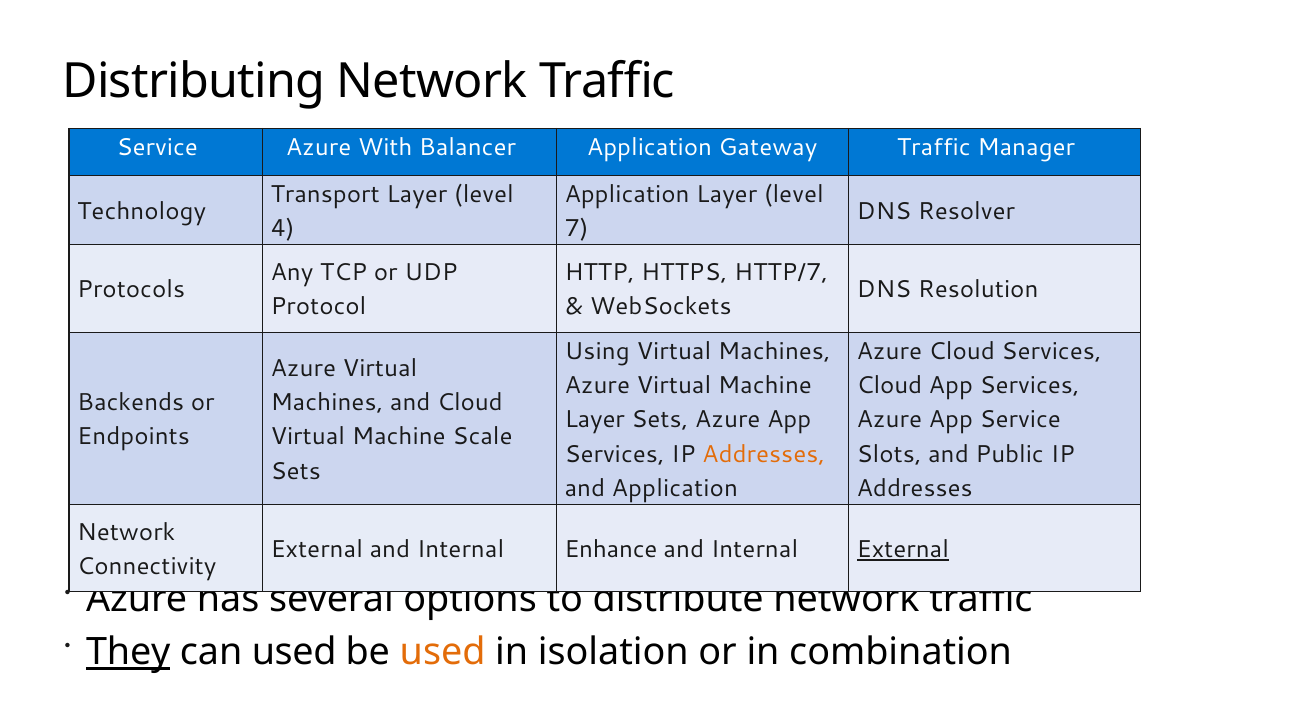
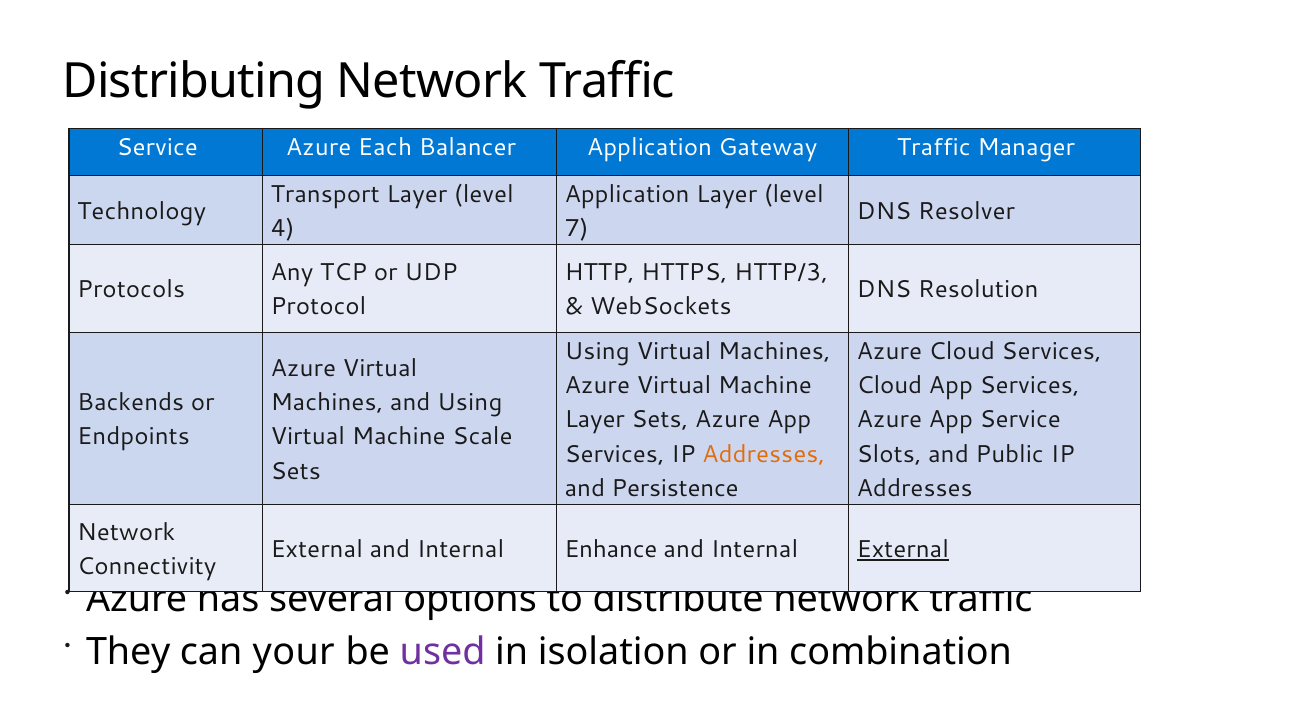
With: With -> Each
HTTP/7: HTTP/7 -> HTTP/3
and Cloud: Cloud -> Using
and Application: Application -> Persistence
They underline: present -> none
can used: used -> your
used at (443, 652) colour: orange -> purple
